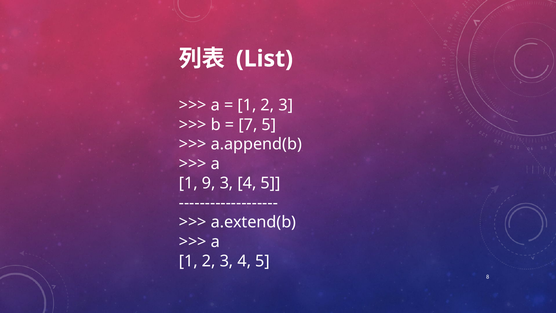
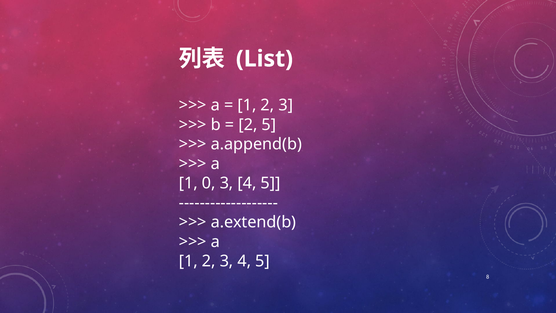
7 at (248, 125): 7 -> 2
9: 9 -> 0
